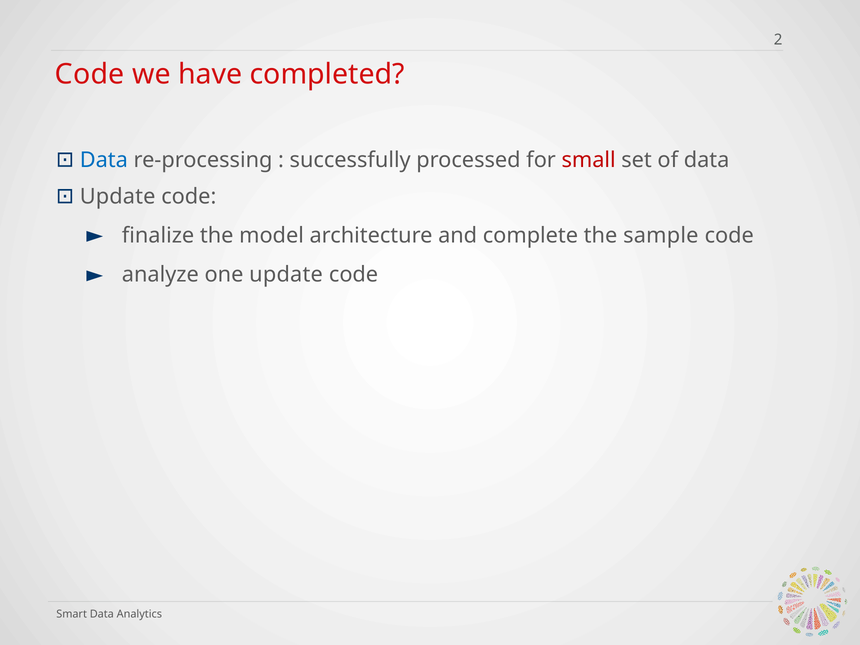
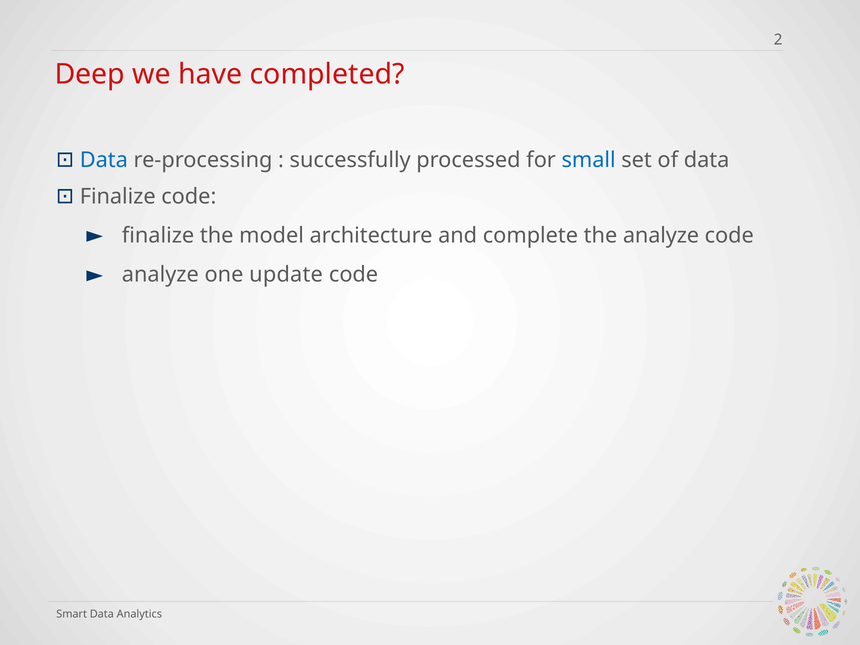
Code at (90, 74): Code -> Deep
small colour: red -> blue
Update at (118, 196): Update -> Finalize
the sample: sample -> analyze
